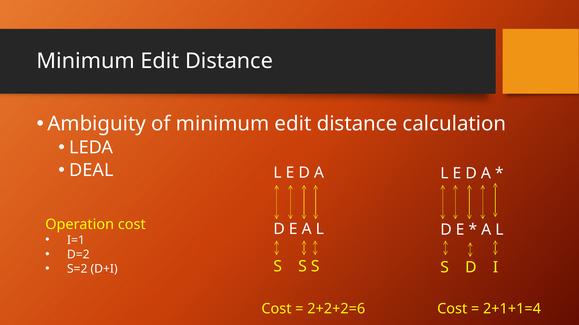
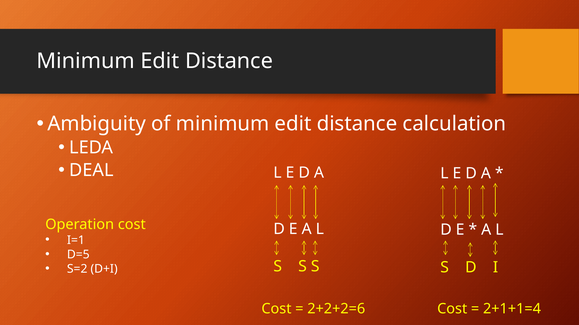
D=2: D=2 -> D=5
